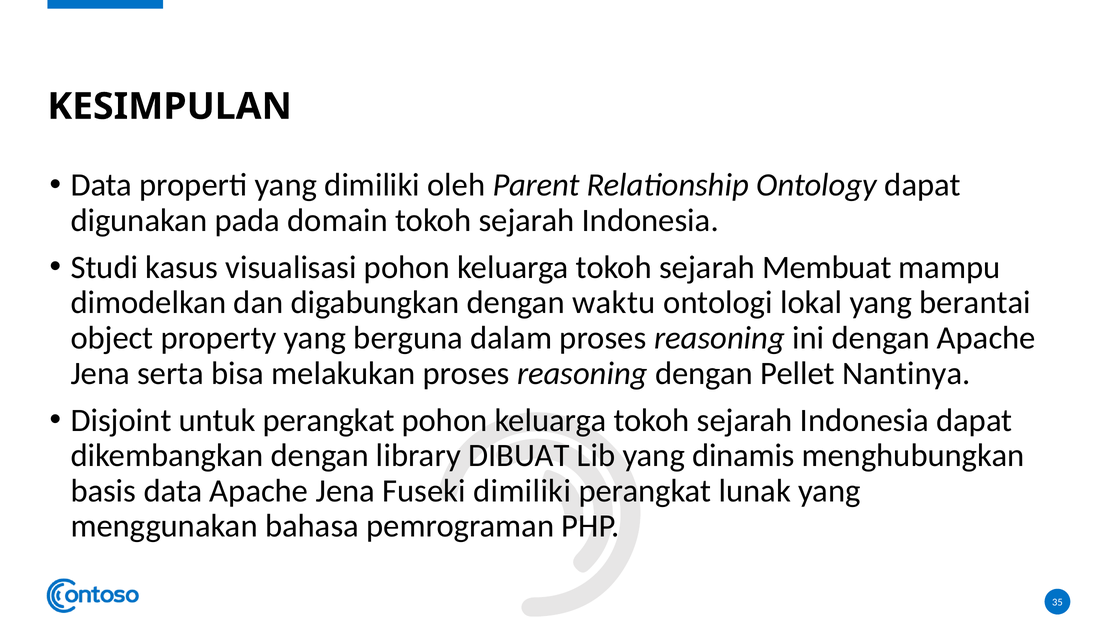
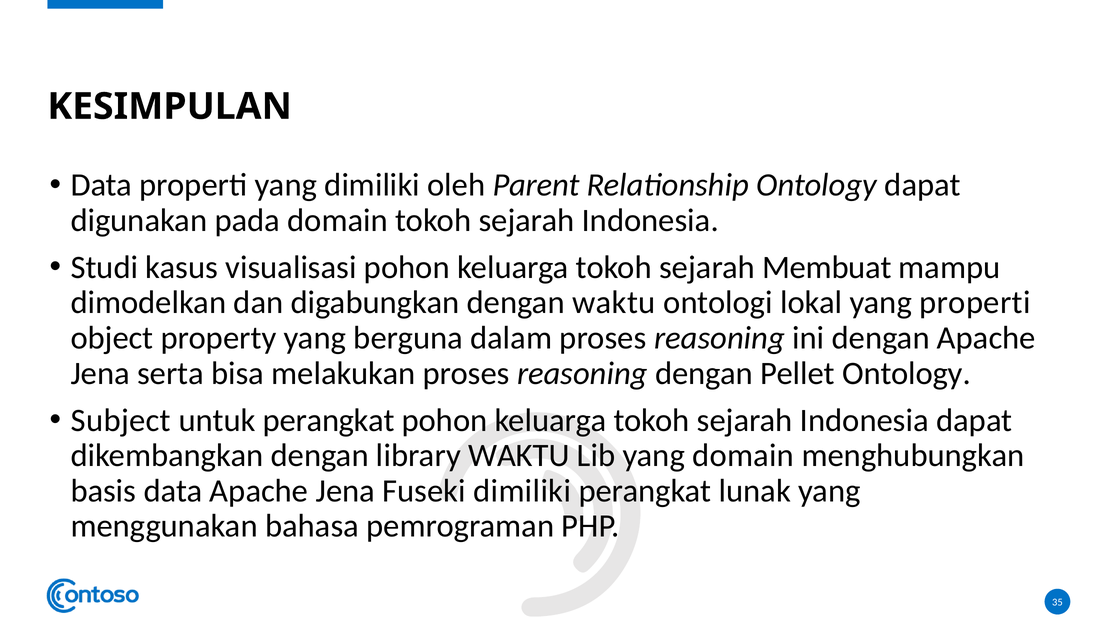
yang berantai: berantai -> properti
Pellet Nantinya: Nantinya -> Ontology
Disjoint: Disjoint -> Subject
library DIBUAT: DIBUAT -> WAKTU
yang dinamis: dinamis -> domain
